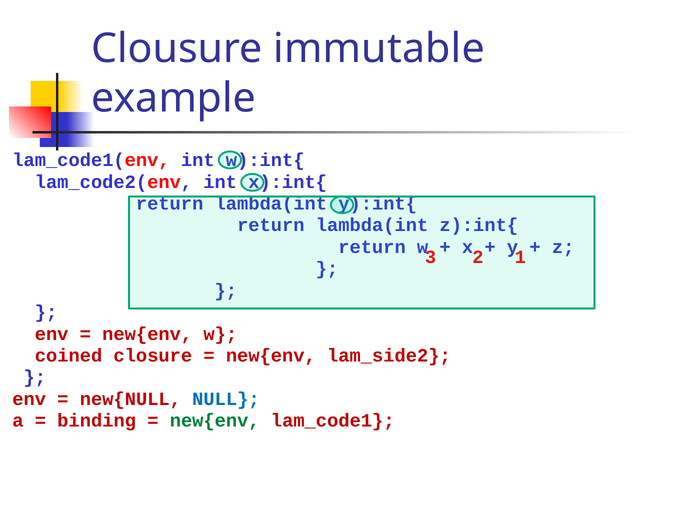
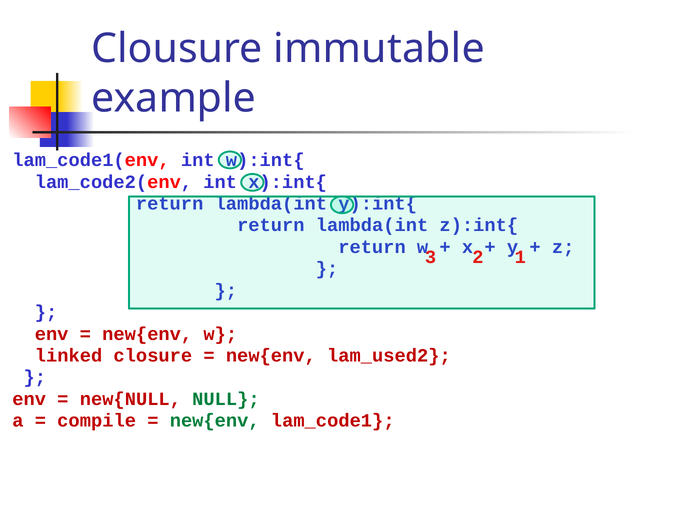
coined: coined -> linked
lam_side2: lam_side2 -> lam_used2
NULL colour: blue -> green
binding: binding -> compile
